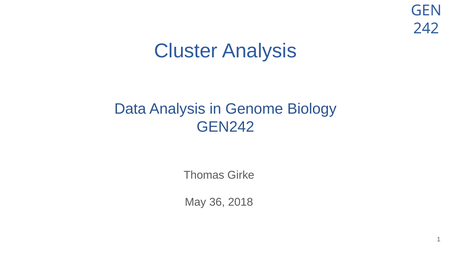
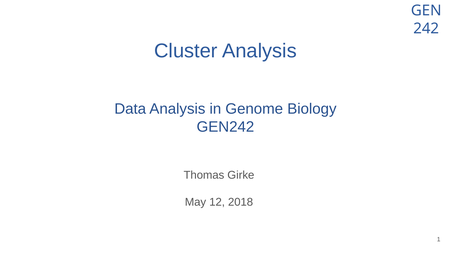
36: 36 -> 12
